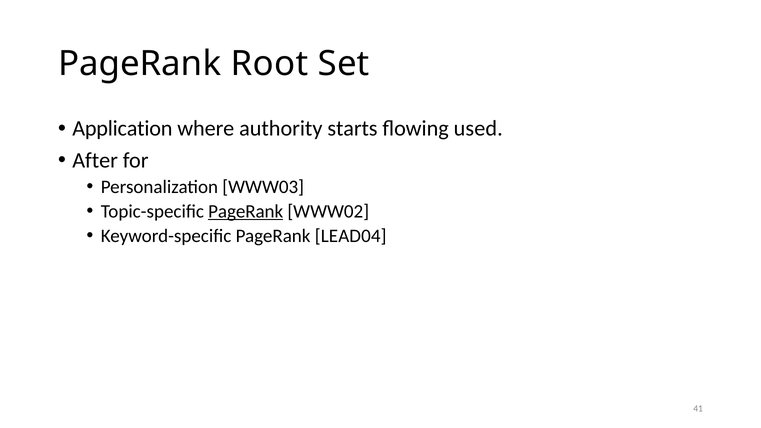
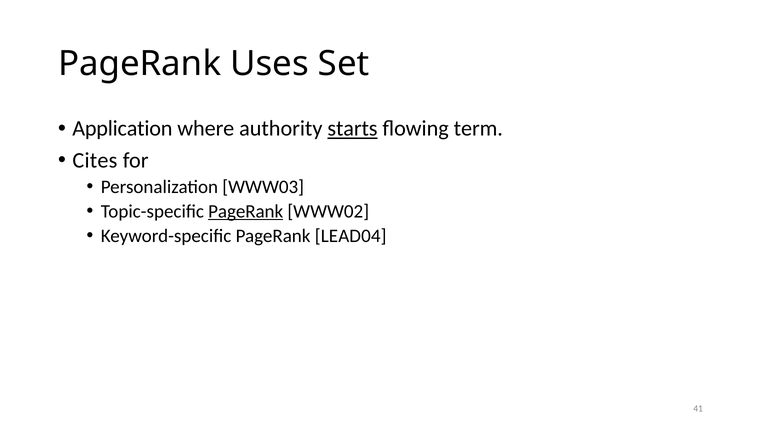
Root: Root -> Uses
starts underline: none -> present
used: used -> term
After: After -> Cites
